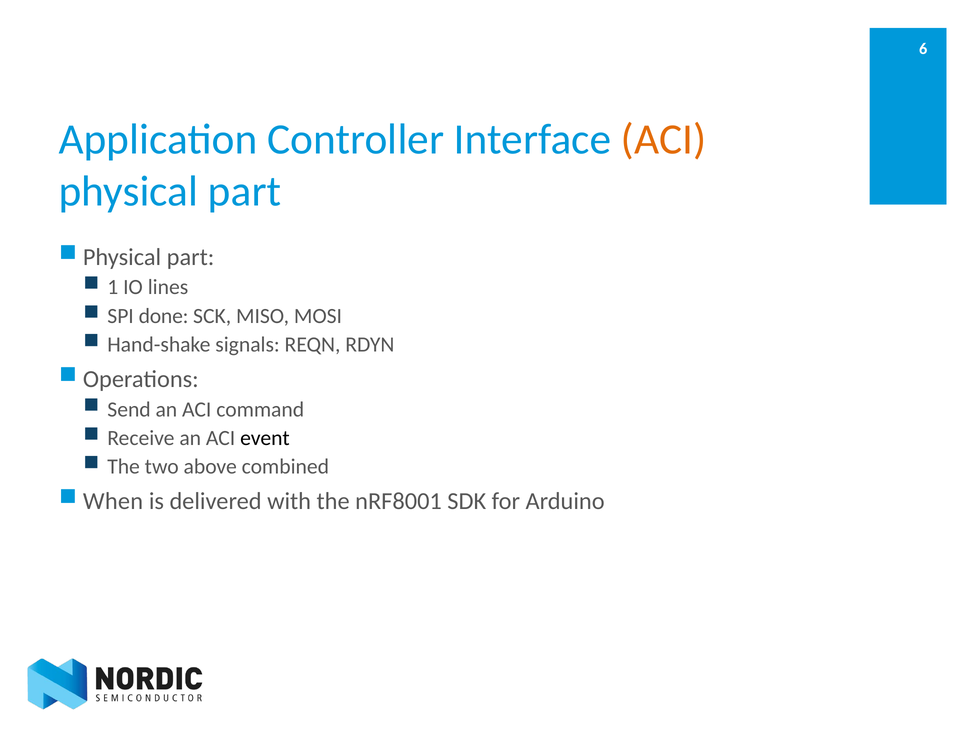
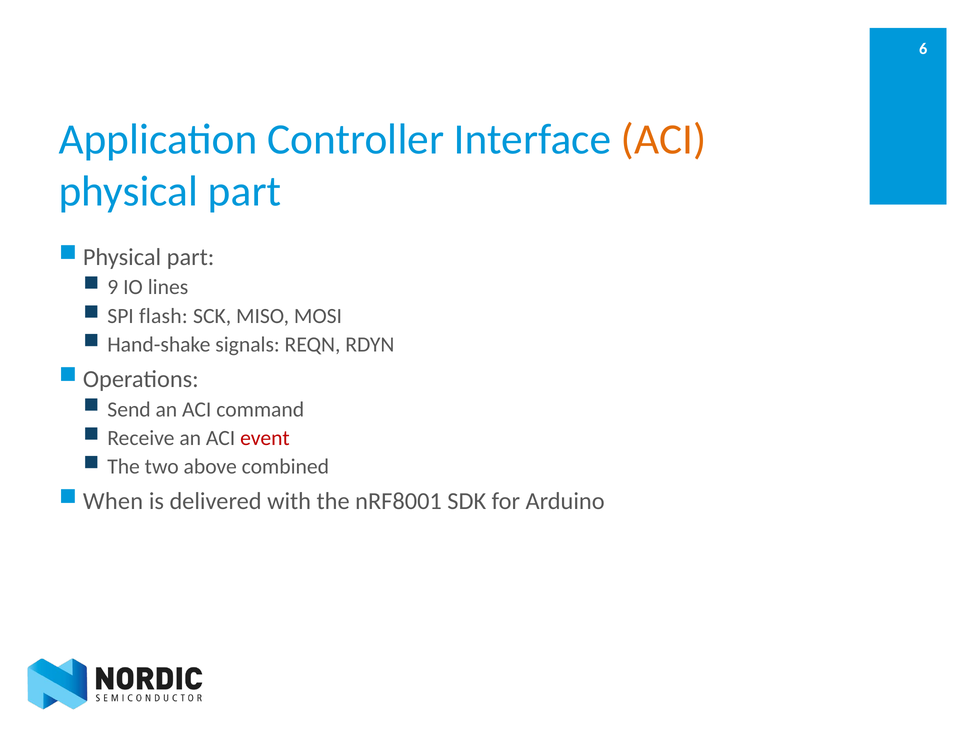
1: 1 -> 9
done: done -> flash
event colour: black -> red
